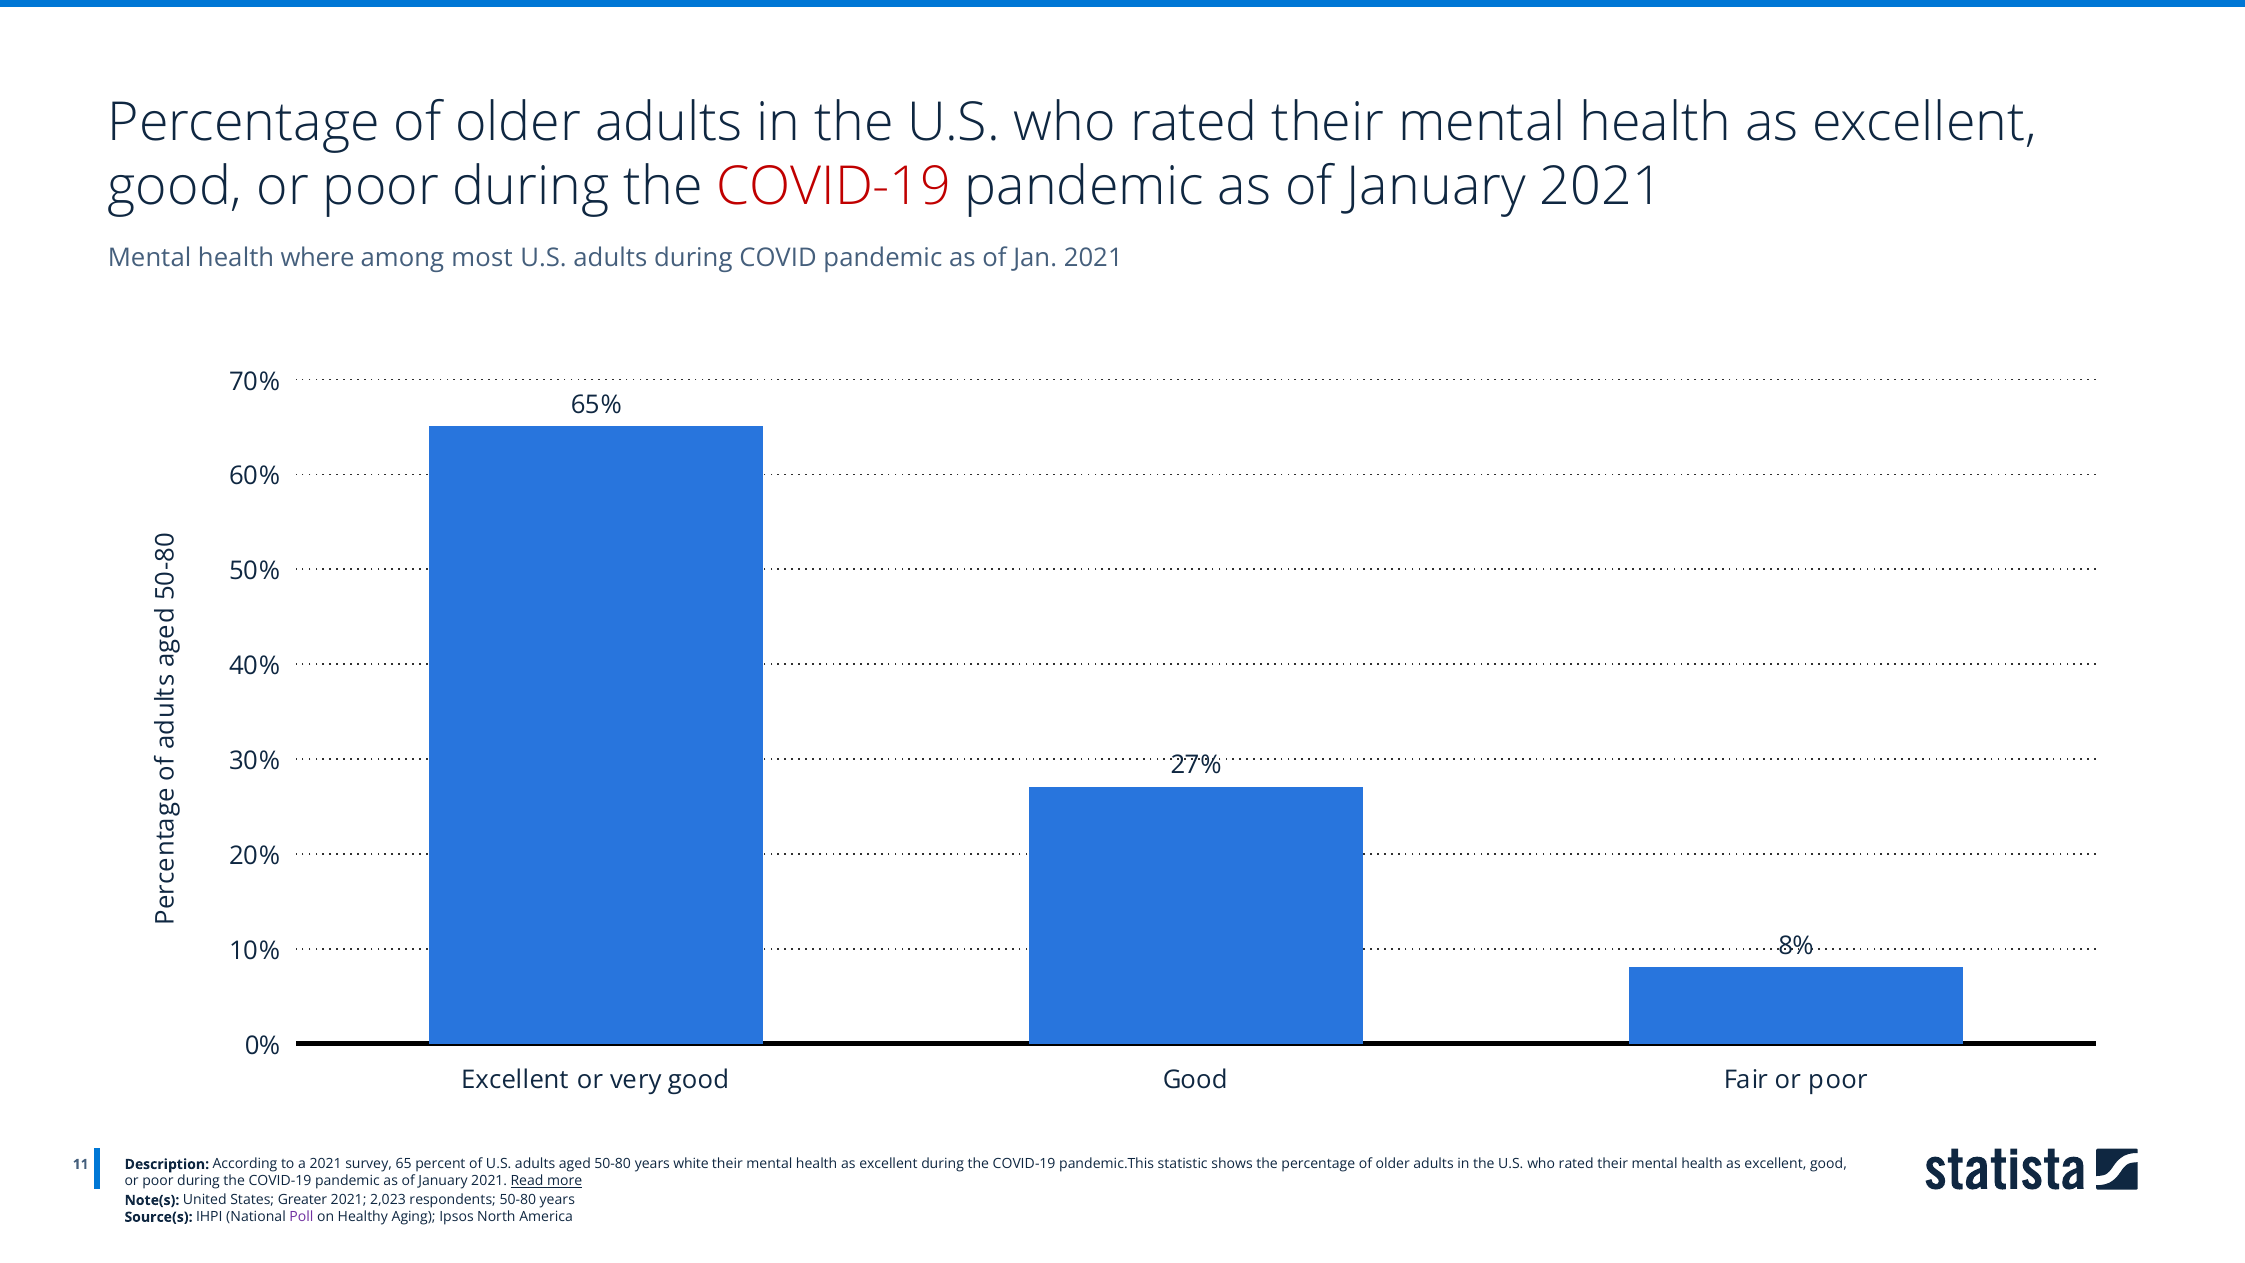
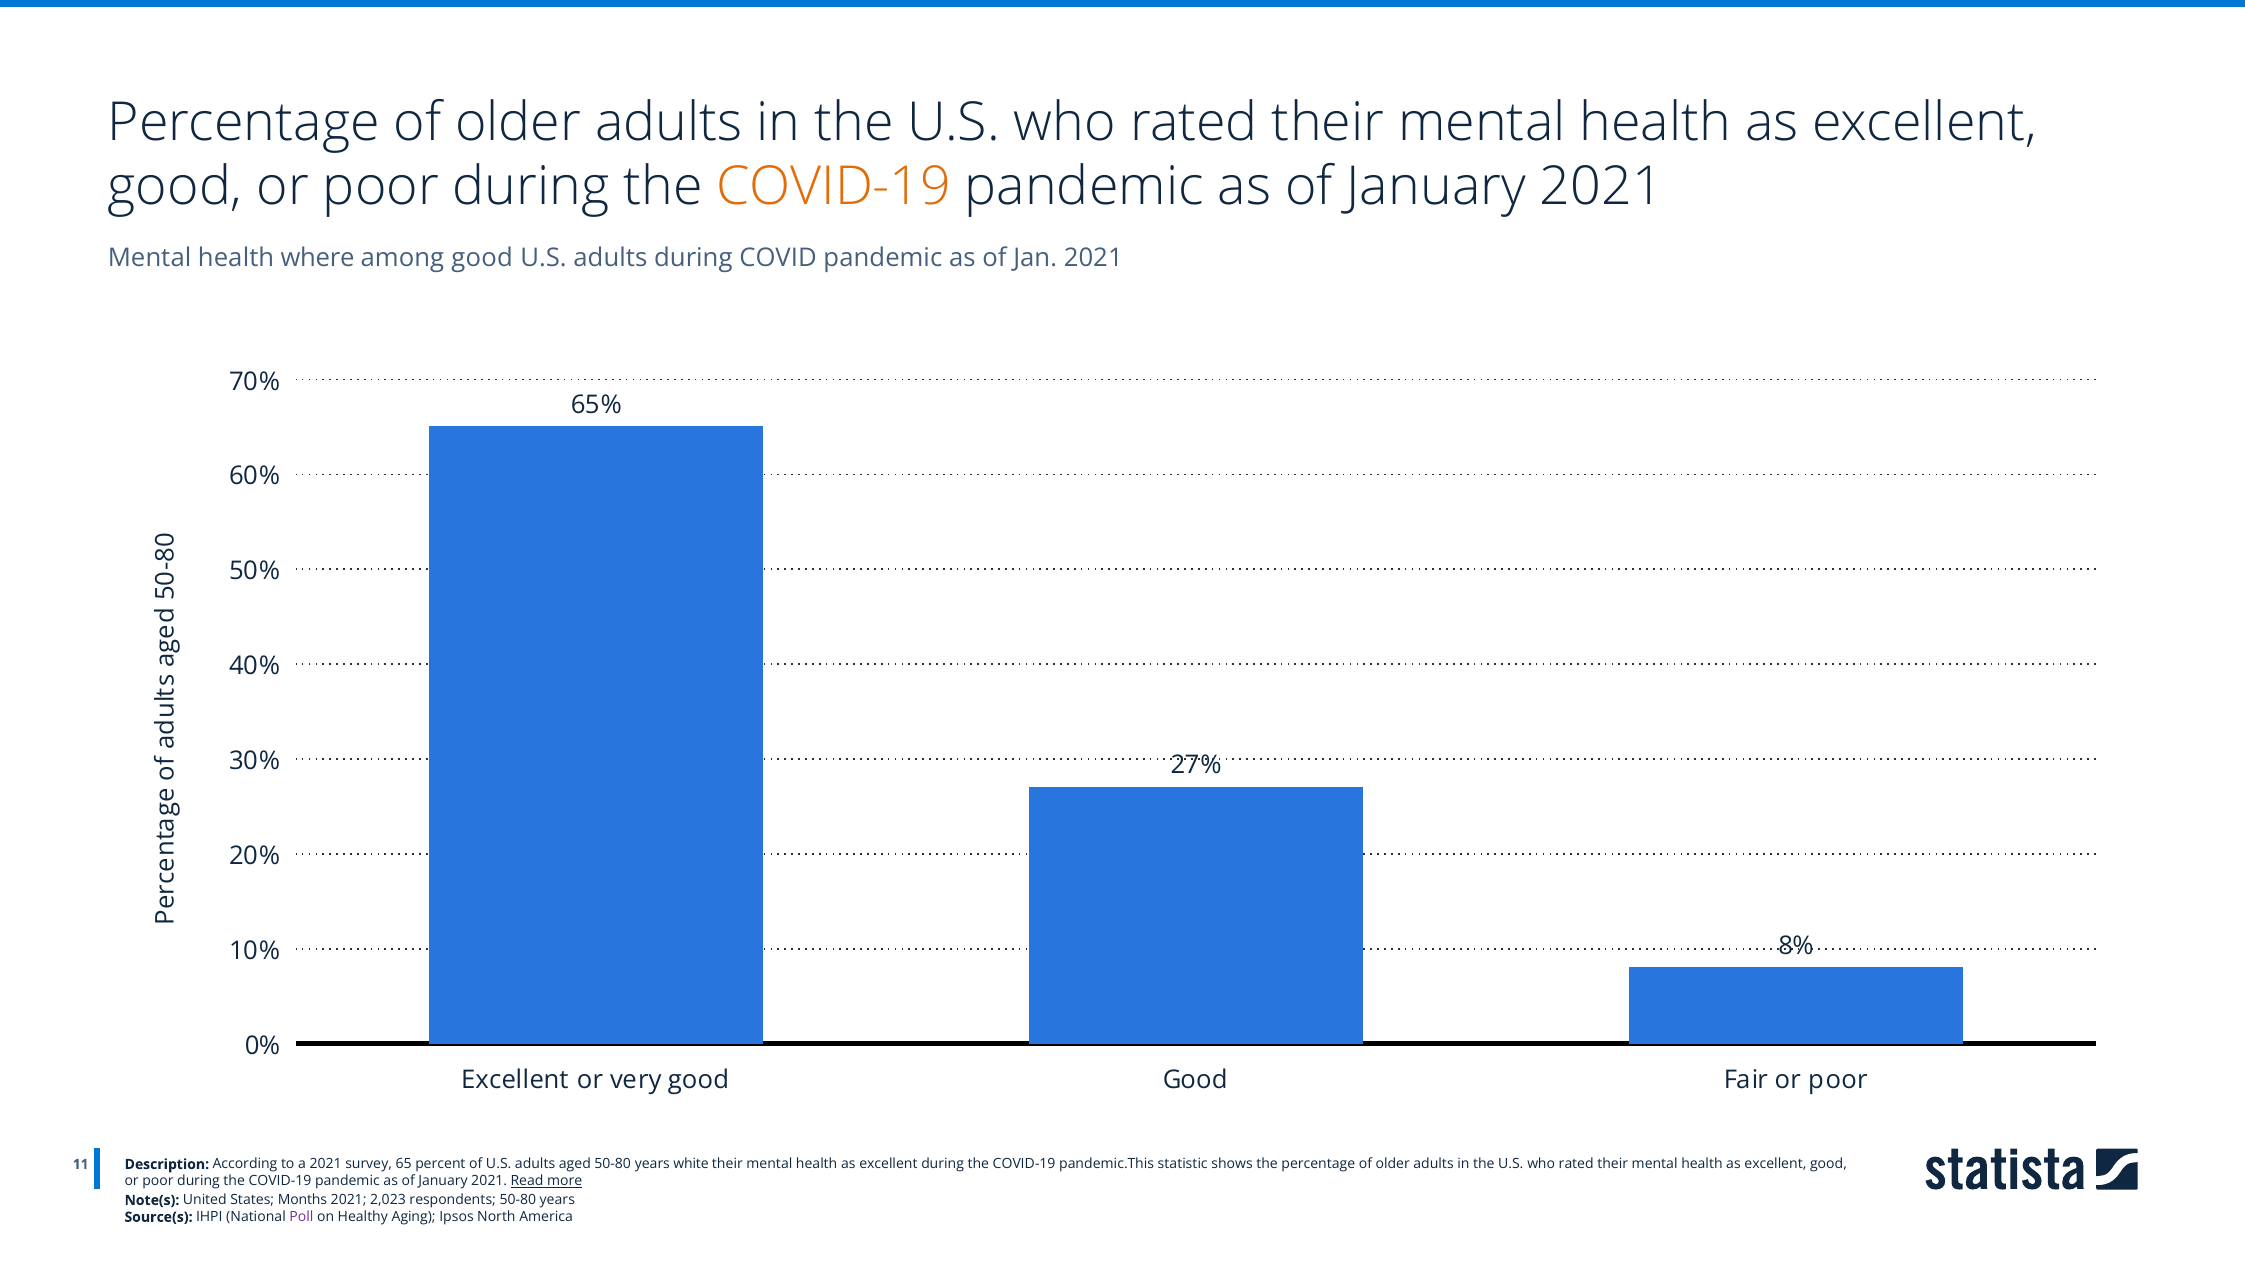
COVID-19 at (834, 187) colour: red -> orange
among most: most -> good
Greater: Greater -> Months
